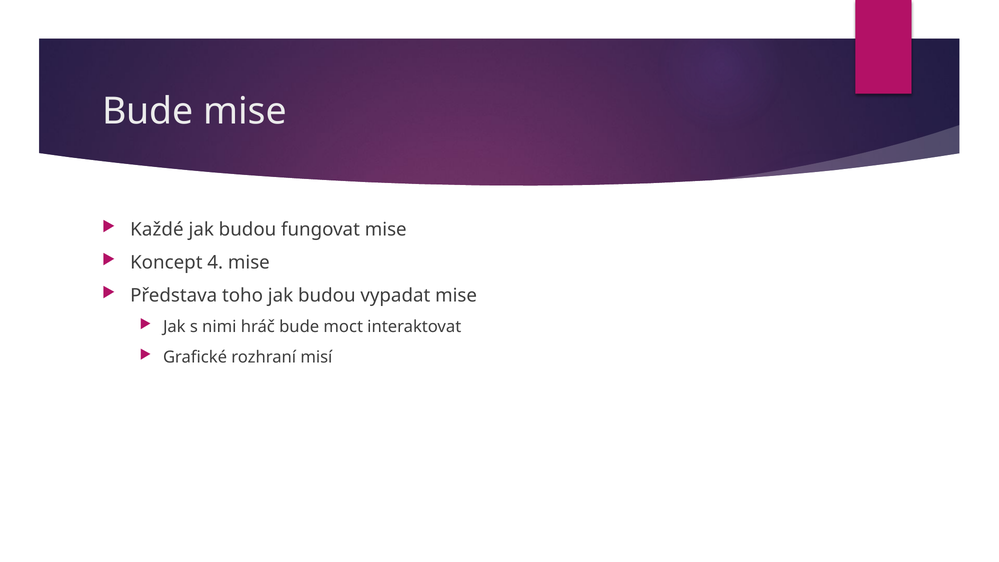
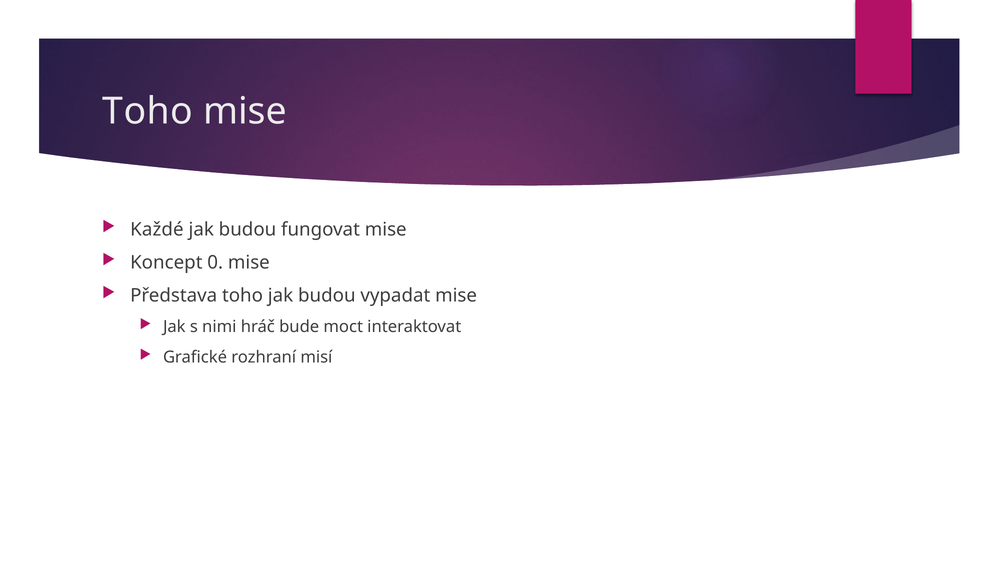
Bude at (148, 111): Bude -> Toho
4: 4 -> 0
